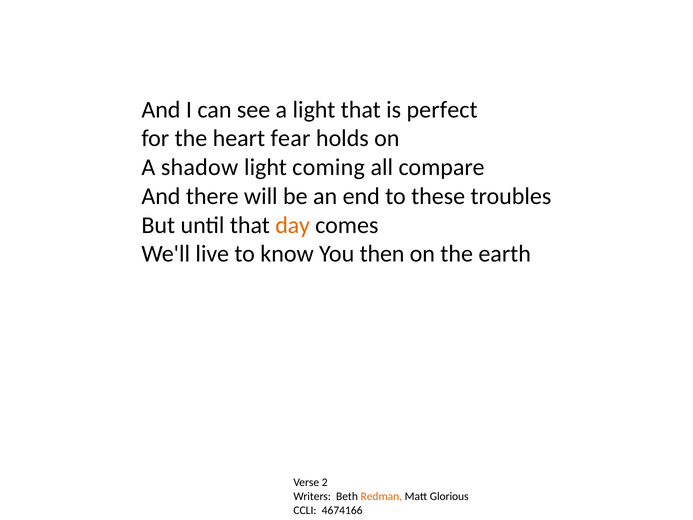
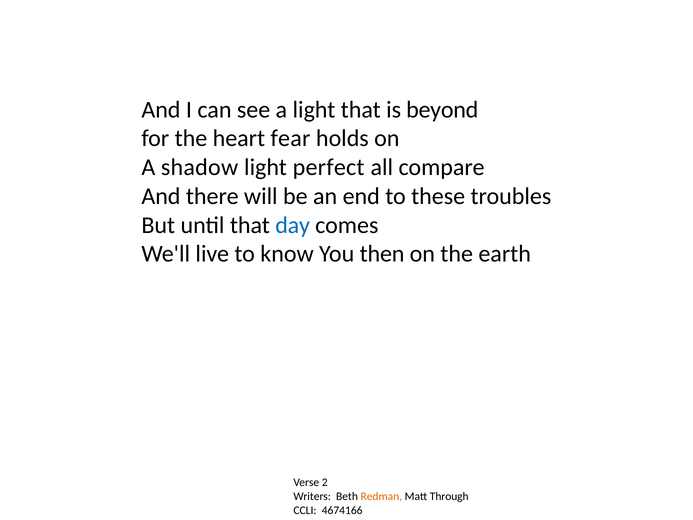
perfect: perfect -> beyond
coming: coming -> perfect
day colour: orange -> blue
Glorious: Glorious -> Through
